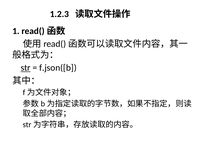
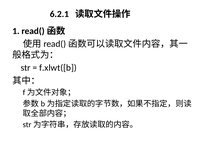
1.2.3: 1.2.3 -> 6.2.1
str underline: present -> none
f.json([b: f.json([b -> f.xlwt([b
